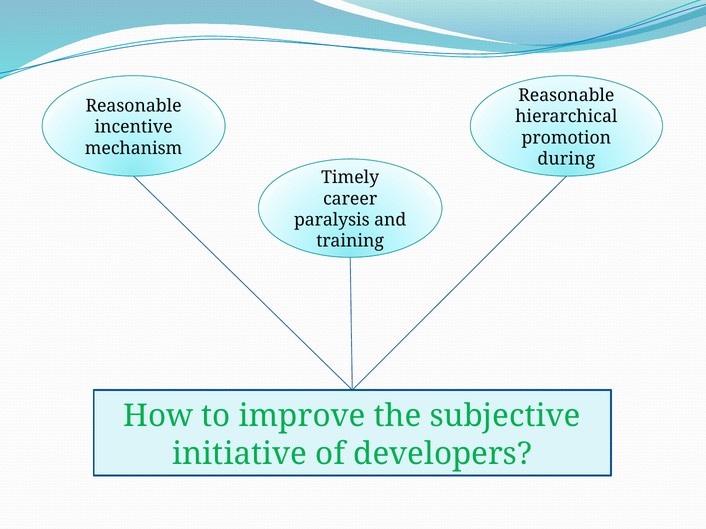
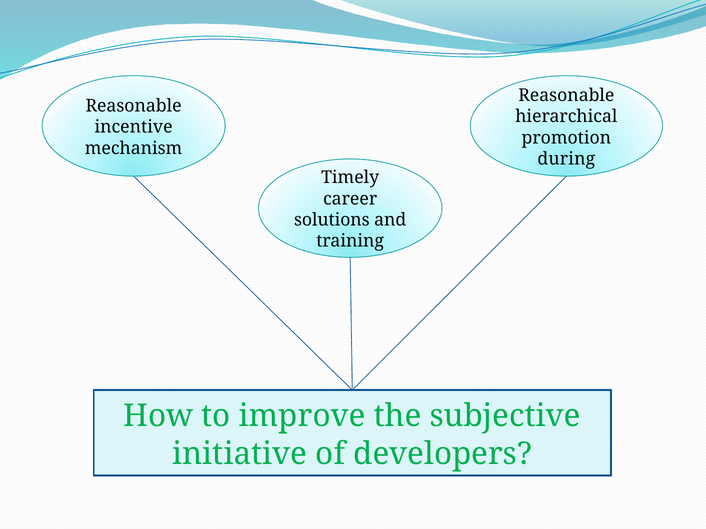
paralysis: paralysis -> solutions
